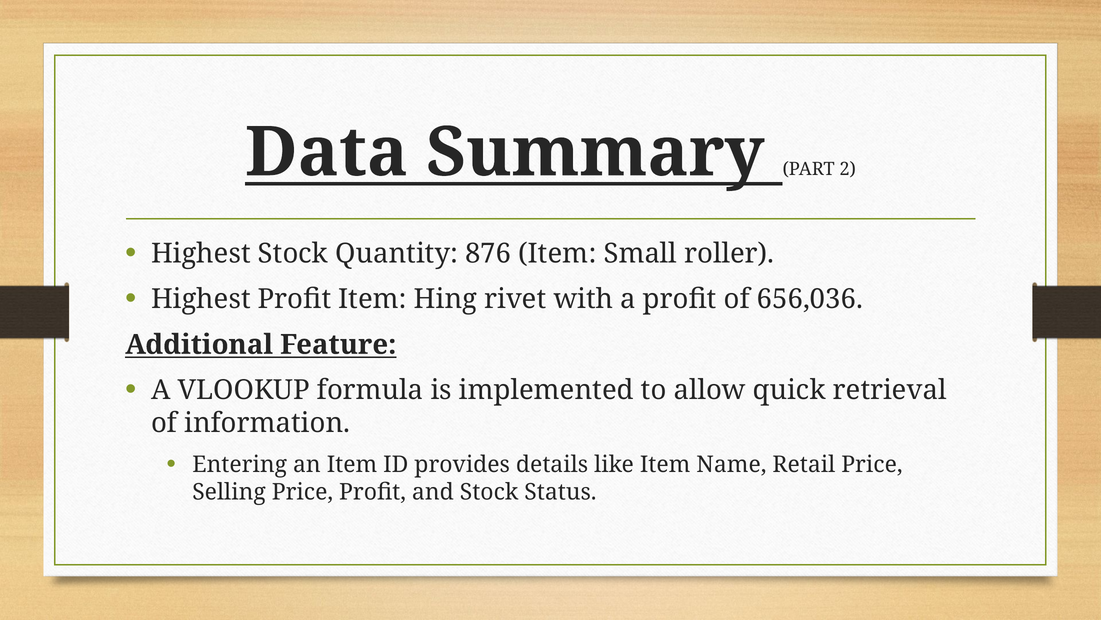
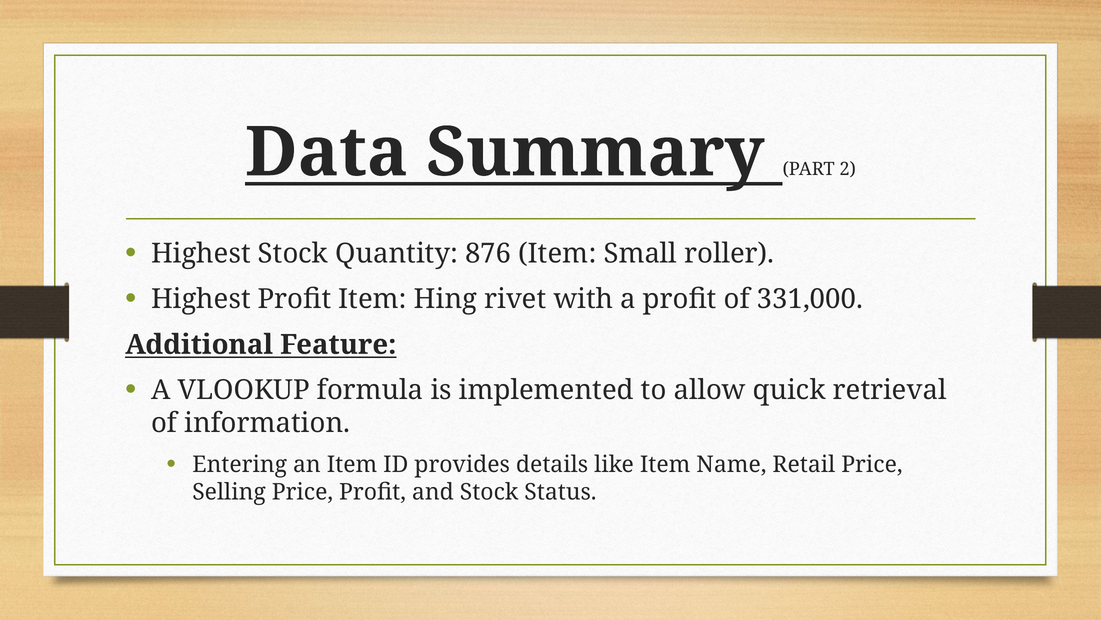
656,036: 656,036 -> 331,000
